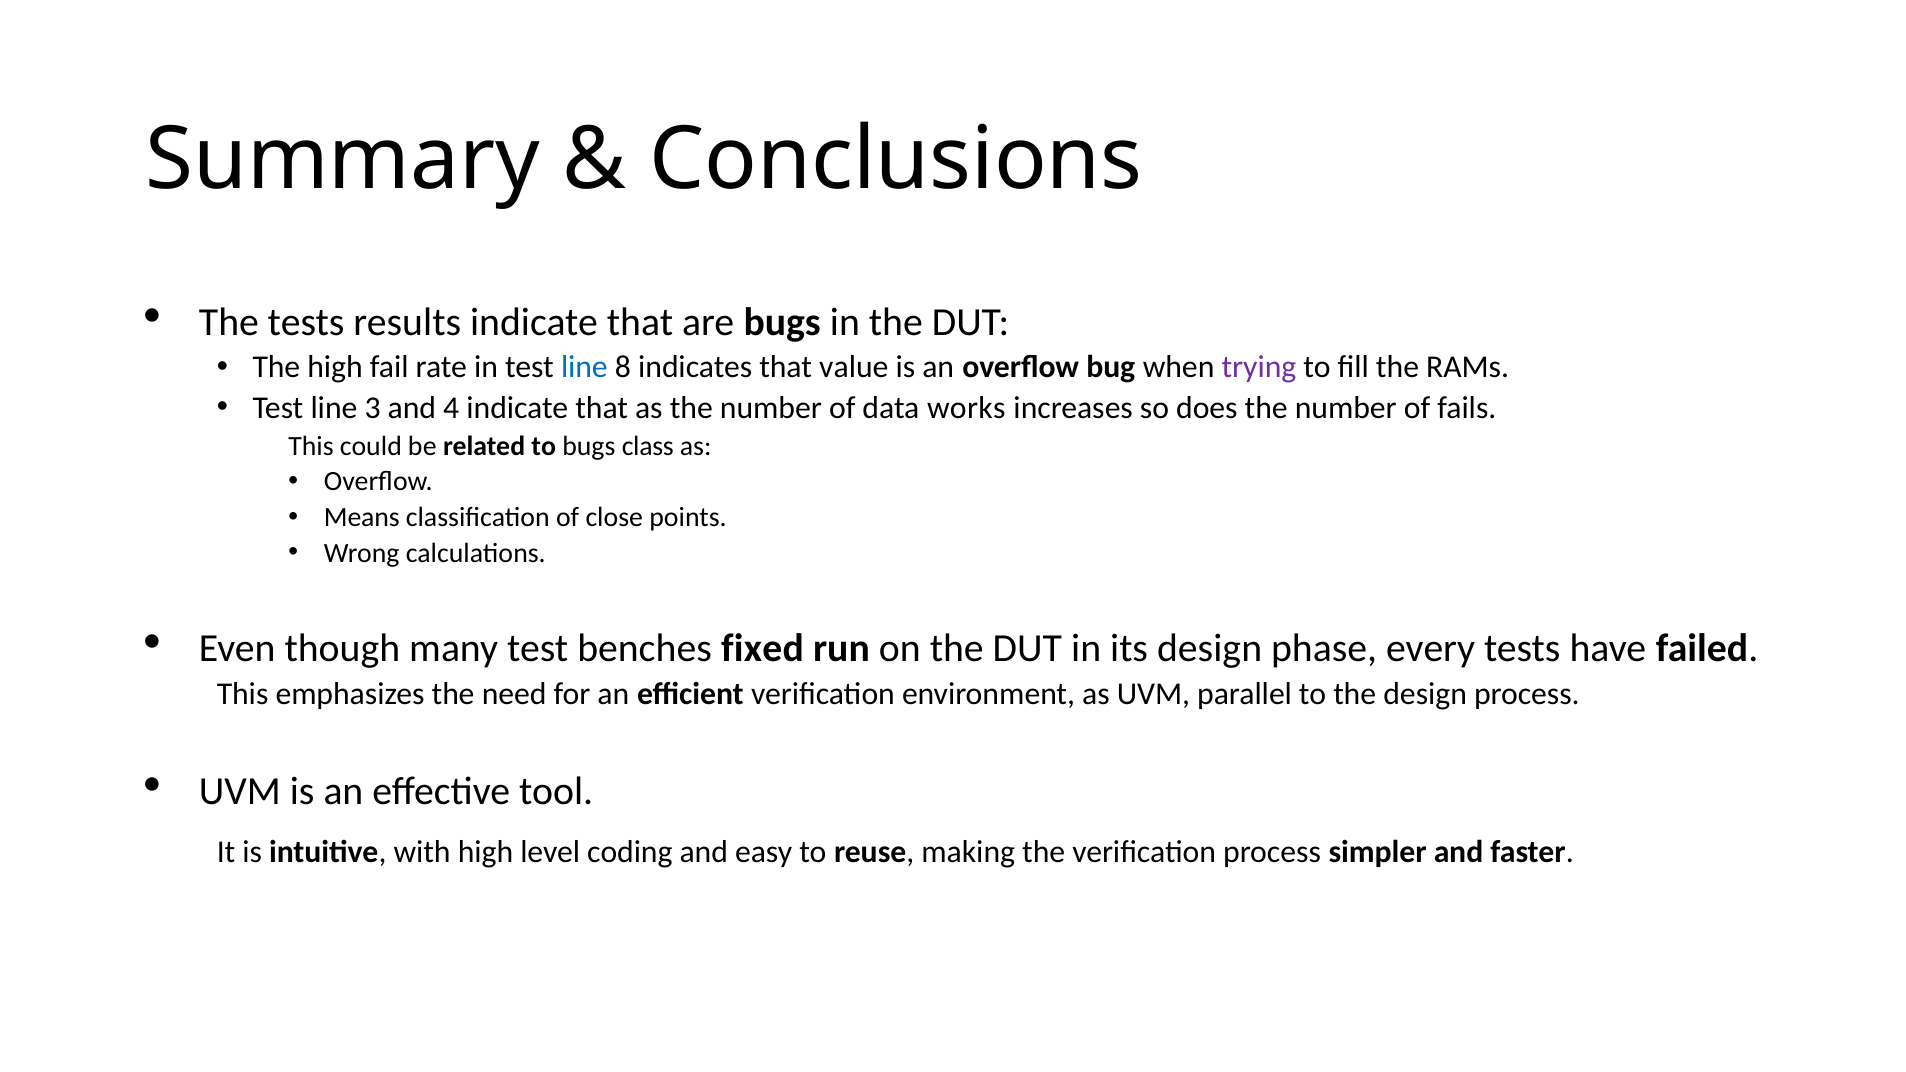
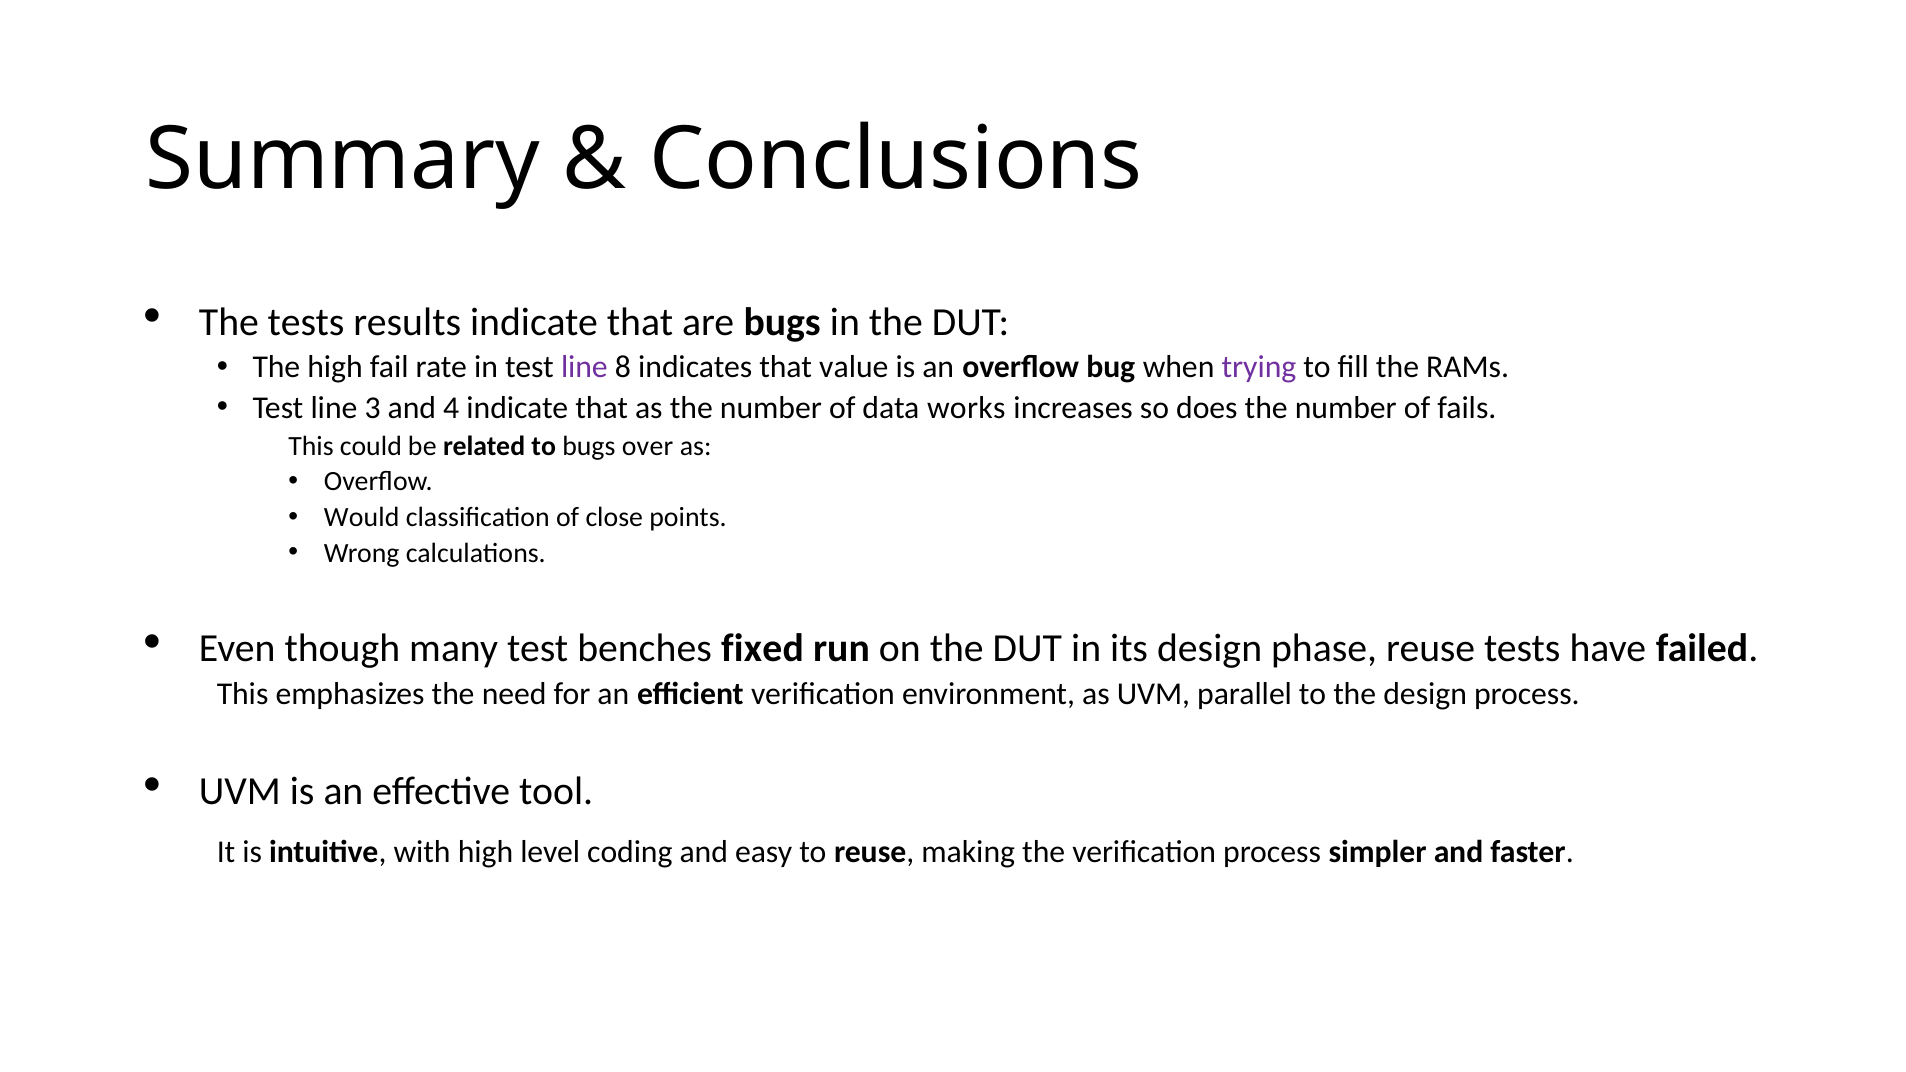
line at (584, 367) colour: blue -> purple
class: class -> over
Means: Means -> Would
phase every: every -> reuse
